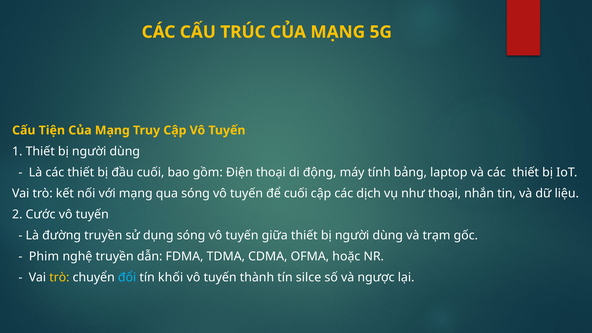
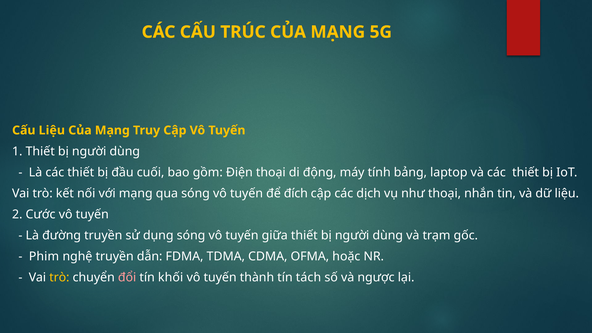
Cấu Tiện: Tiện -> Liệu
để cuối: cuối -> đích
đổi colour: light blue -> pink
silce: silce -> tách
